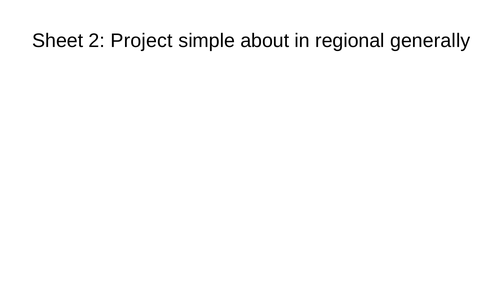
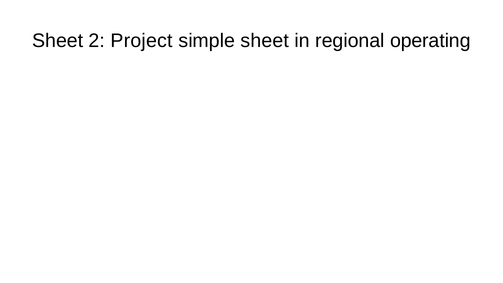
simple about: about -> sheet
generally: generally -> operating
